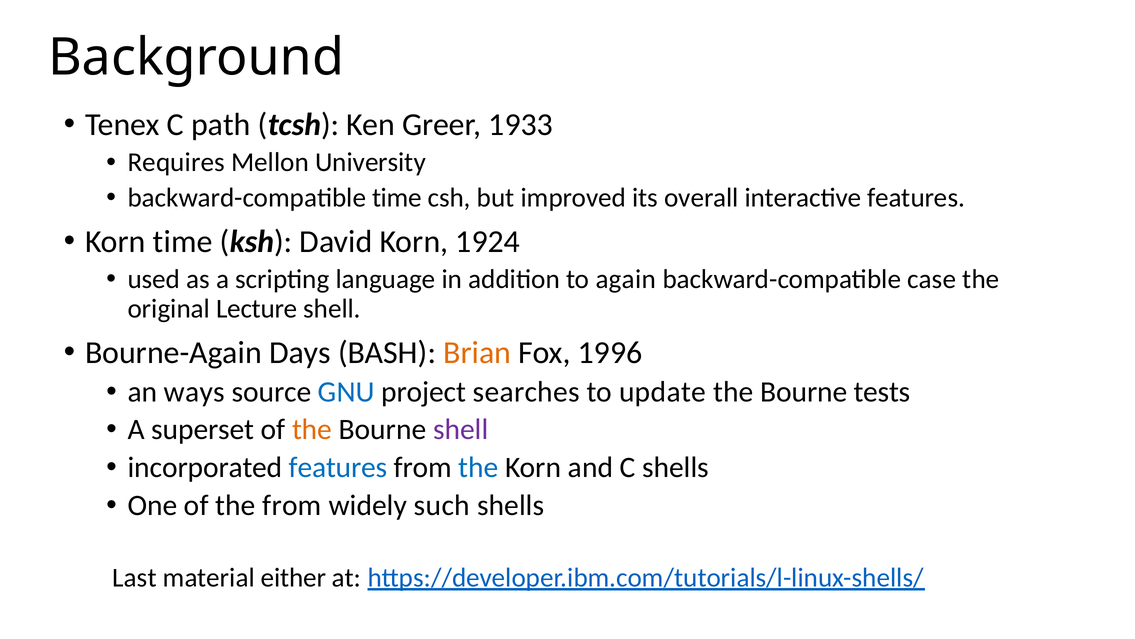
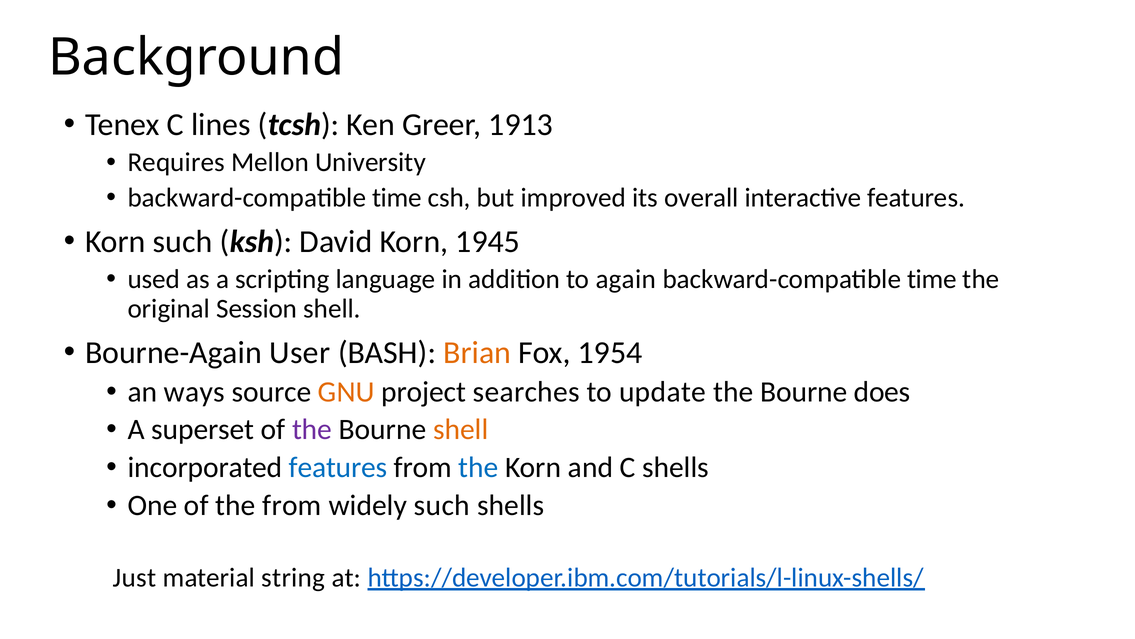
path: path -> lines
1933: 1933 -> 1913
Korn time: time -> such
1924: 1924 -> 1945
case at (932, 279): case -> time
Lecture: Lecture -> Session
Days: Days -> User
1996: 1996 -> 1954
GNU colour: blue -> orange
tests: tests -> does
the at (312, 429) colour: orange -> purple
shell at (461, 429) colour: purple -> orange
Last: Last -> Just
either: either -> string
